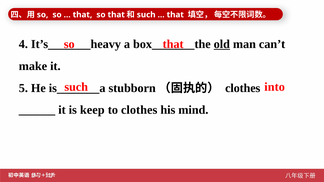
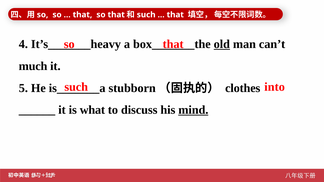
make: make -> much
keep: keep -> what
to clothes: clothes -> discuss
mind underline: none -> present
